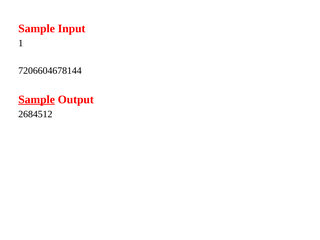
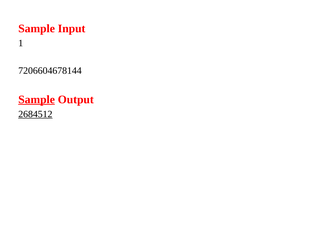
2684512 underline: none -> present
